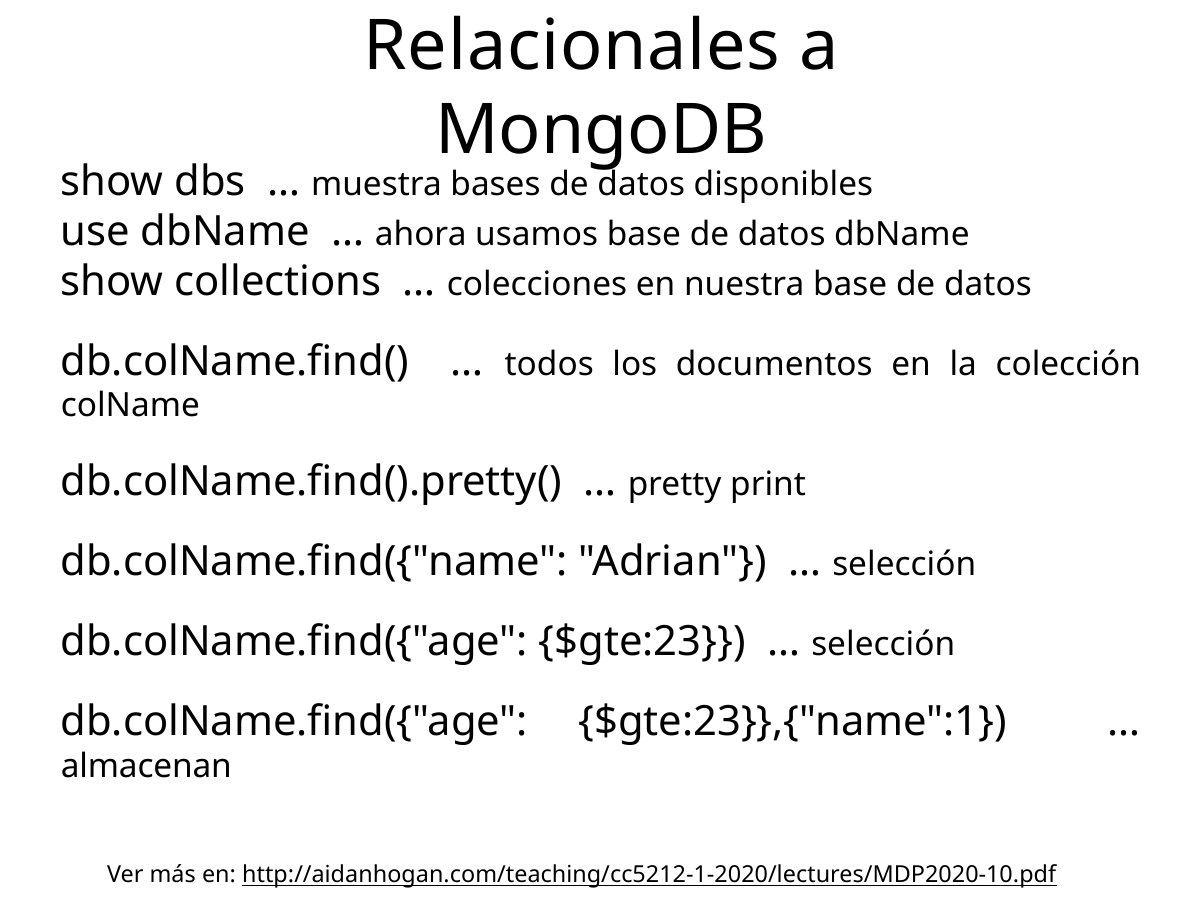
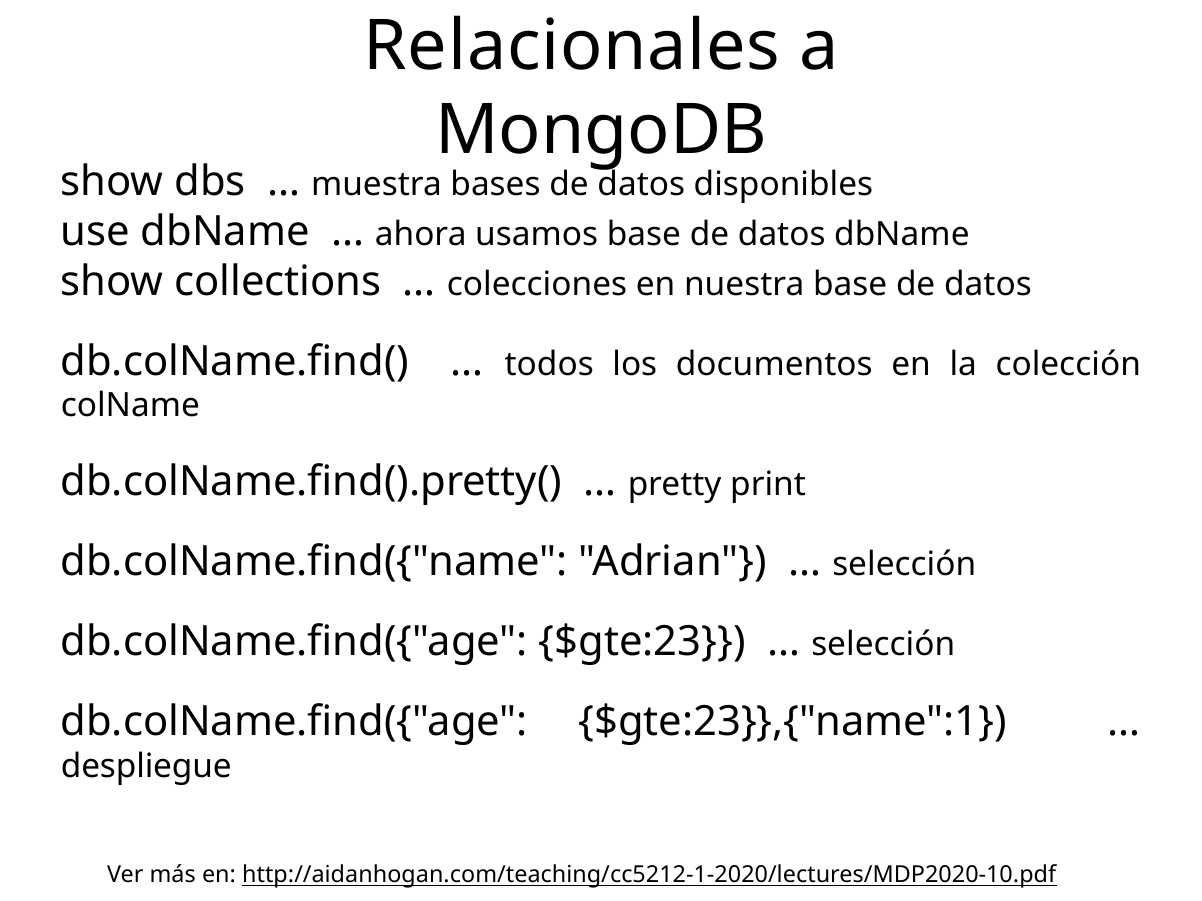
almacenan: almacenan -> despliegue
